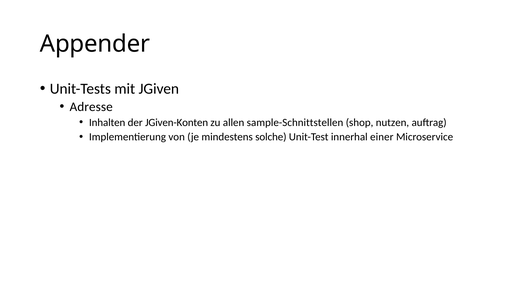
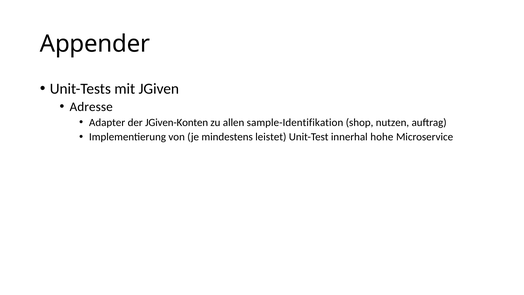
Inhalten: Inhalten -> Adapter
sample-Schnittstellen: sample-Schnittstellen -> sample-Identifikation
solche: solche -> leistet
einer: einer -> hohe
